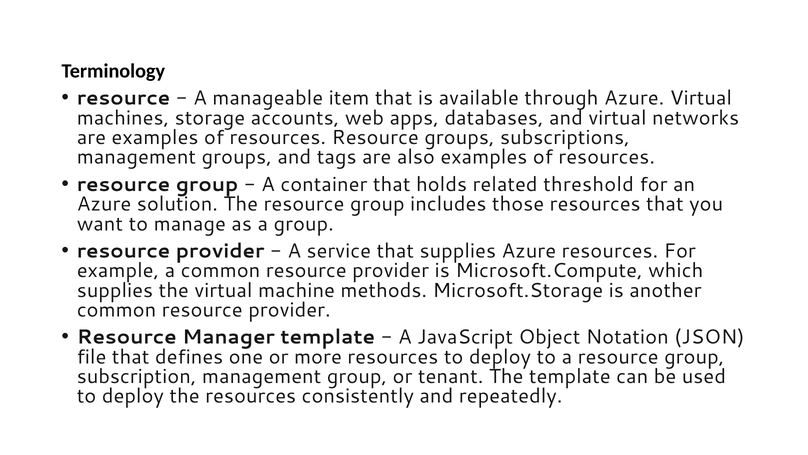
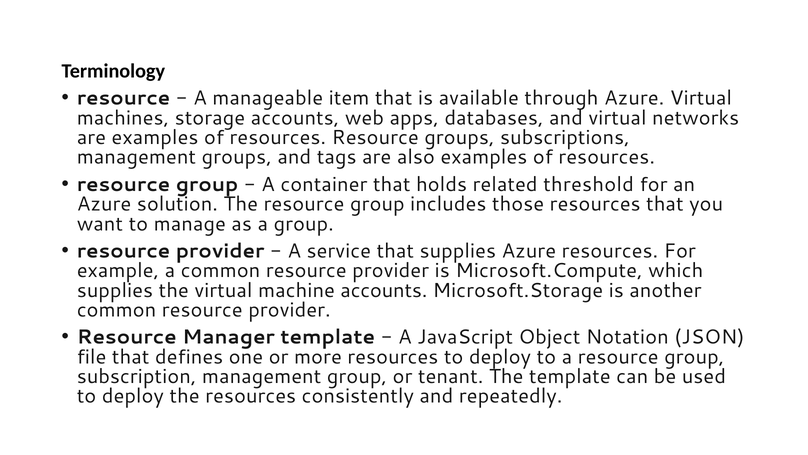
machine methods: methods -> accounts
